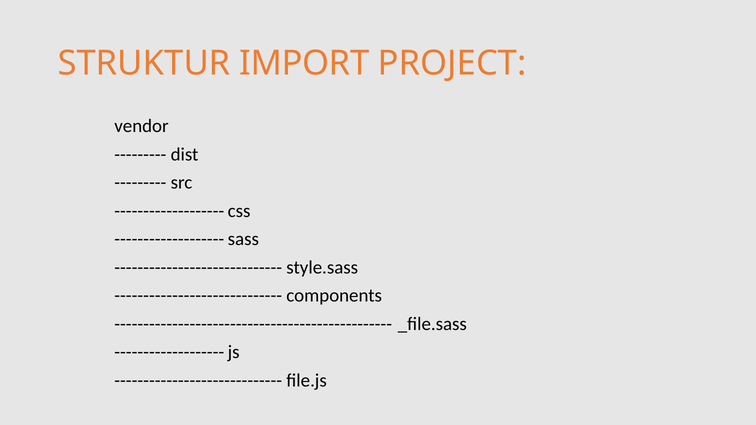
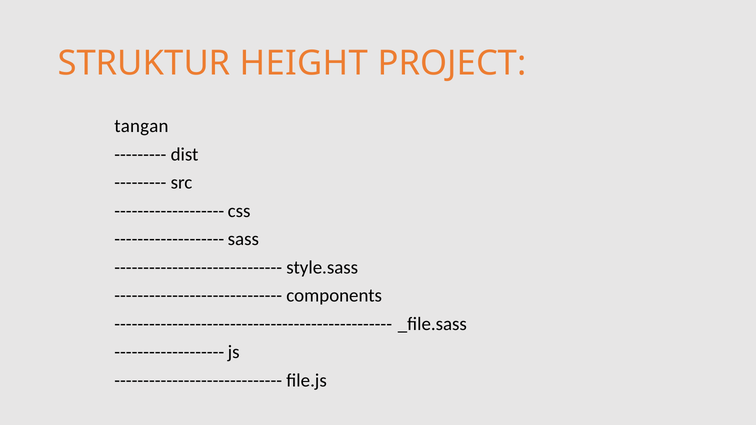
IMPORT: IMPORT -> HEIGHT
vendor: vendor -> tangan
